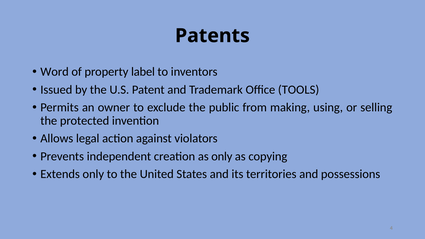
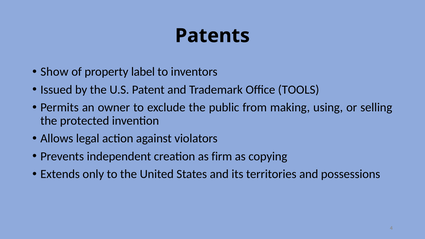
Word: Word -> Show
as only: only -> firm
